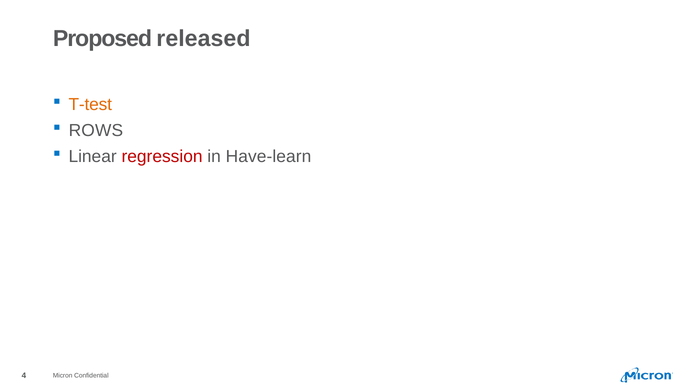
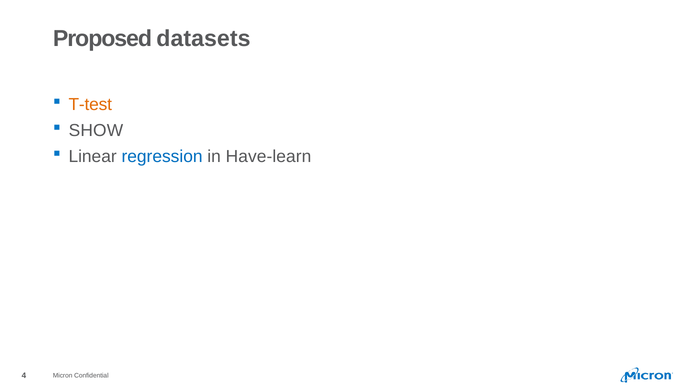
released: released -> datasets
ROWS: ROWS -> SHOW
regression colour: red -> blue
